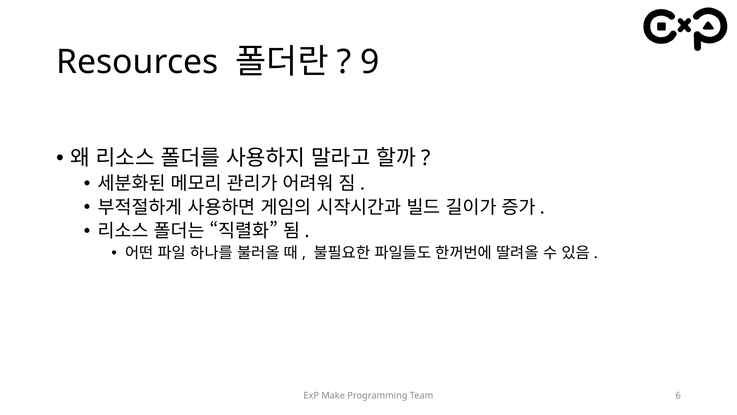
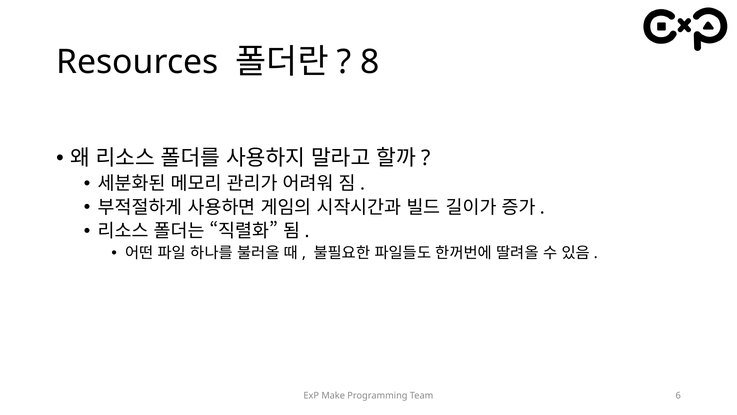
9: 9 -> 8
